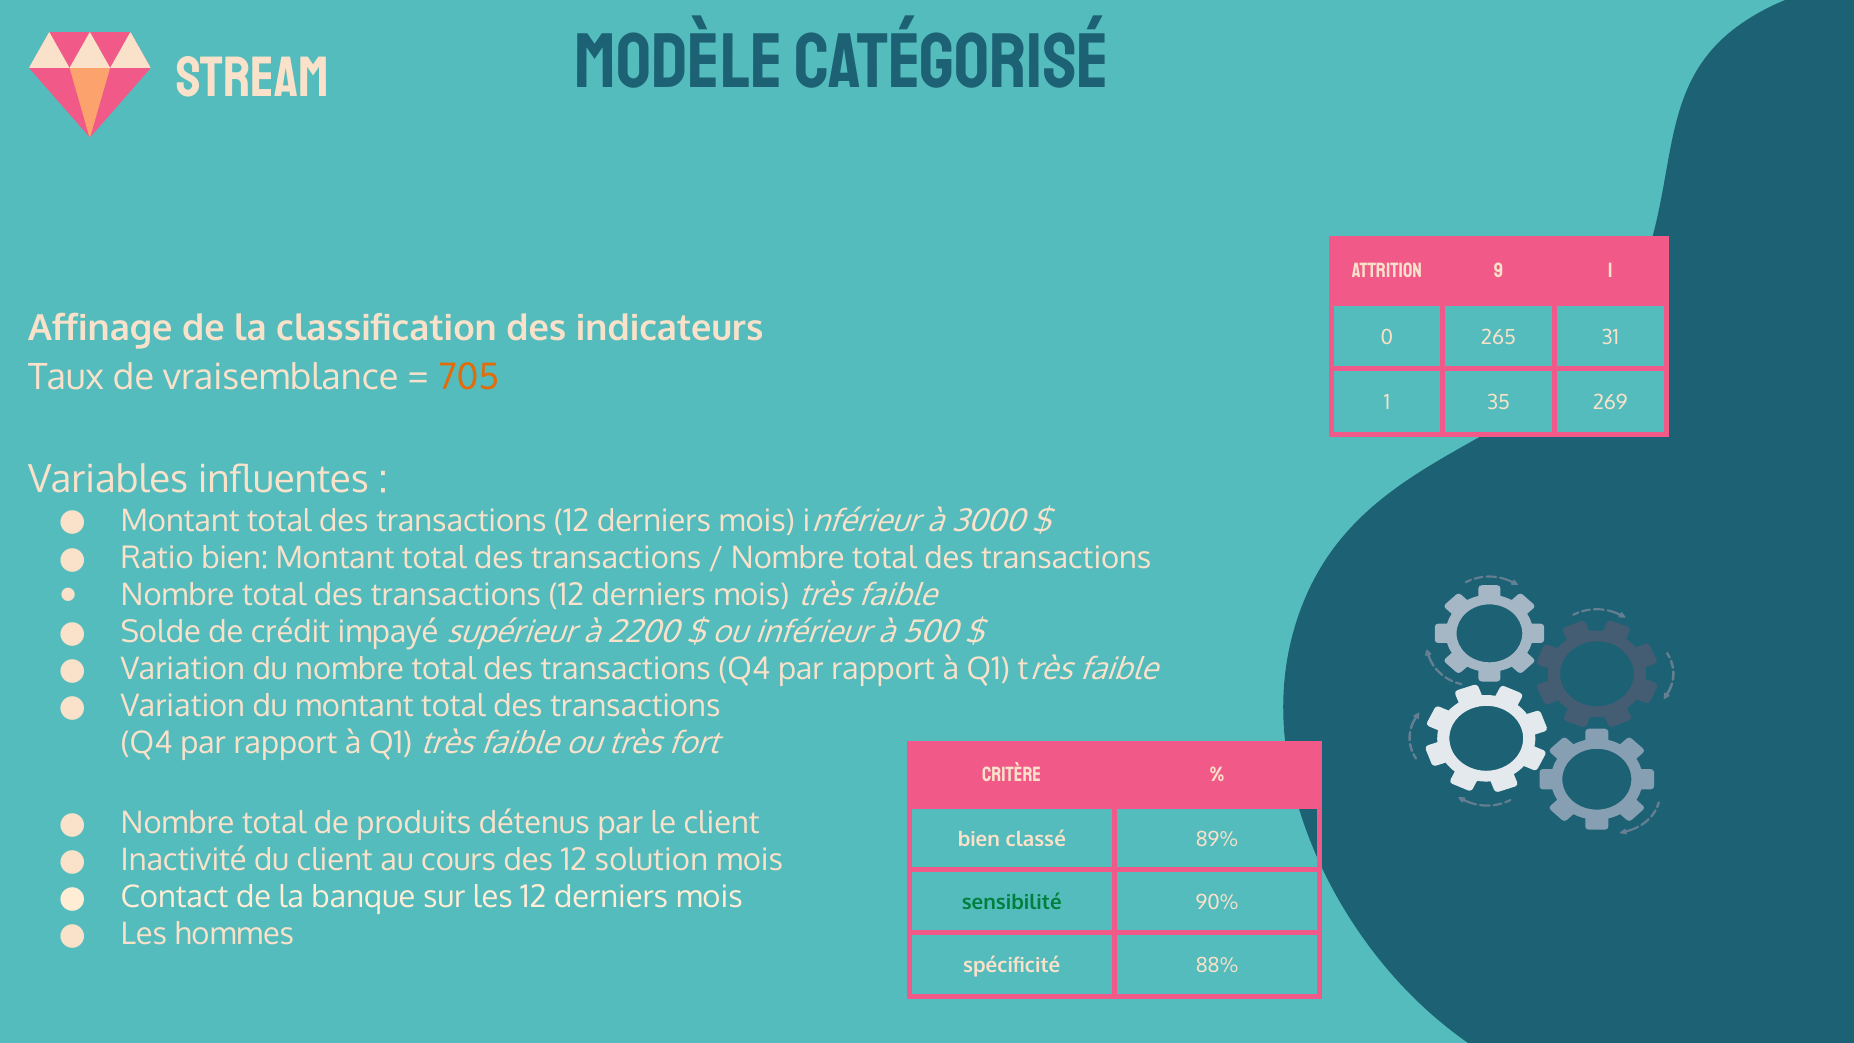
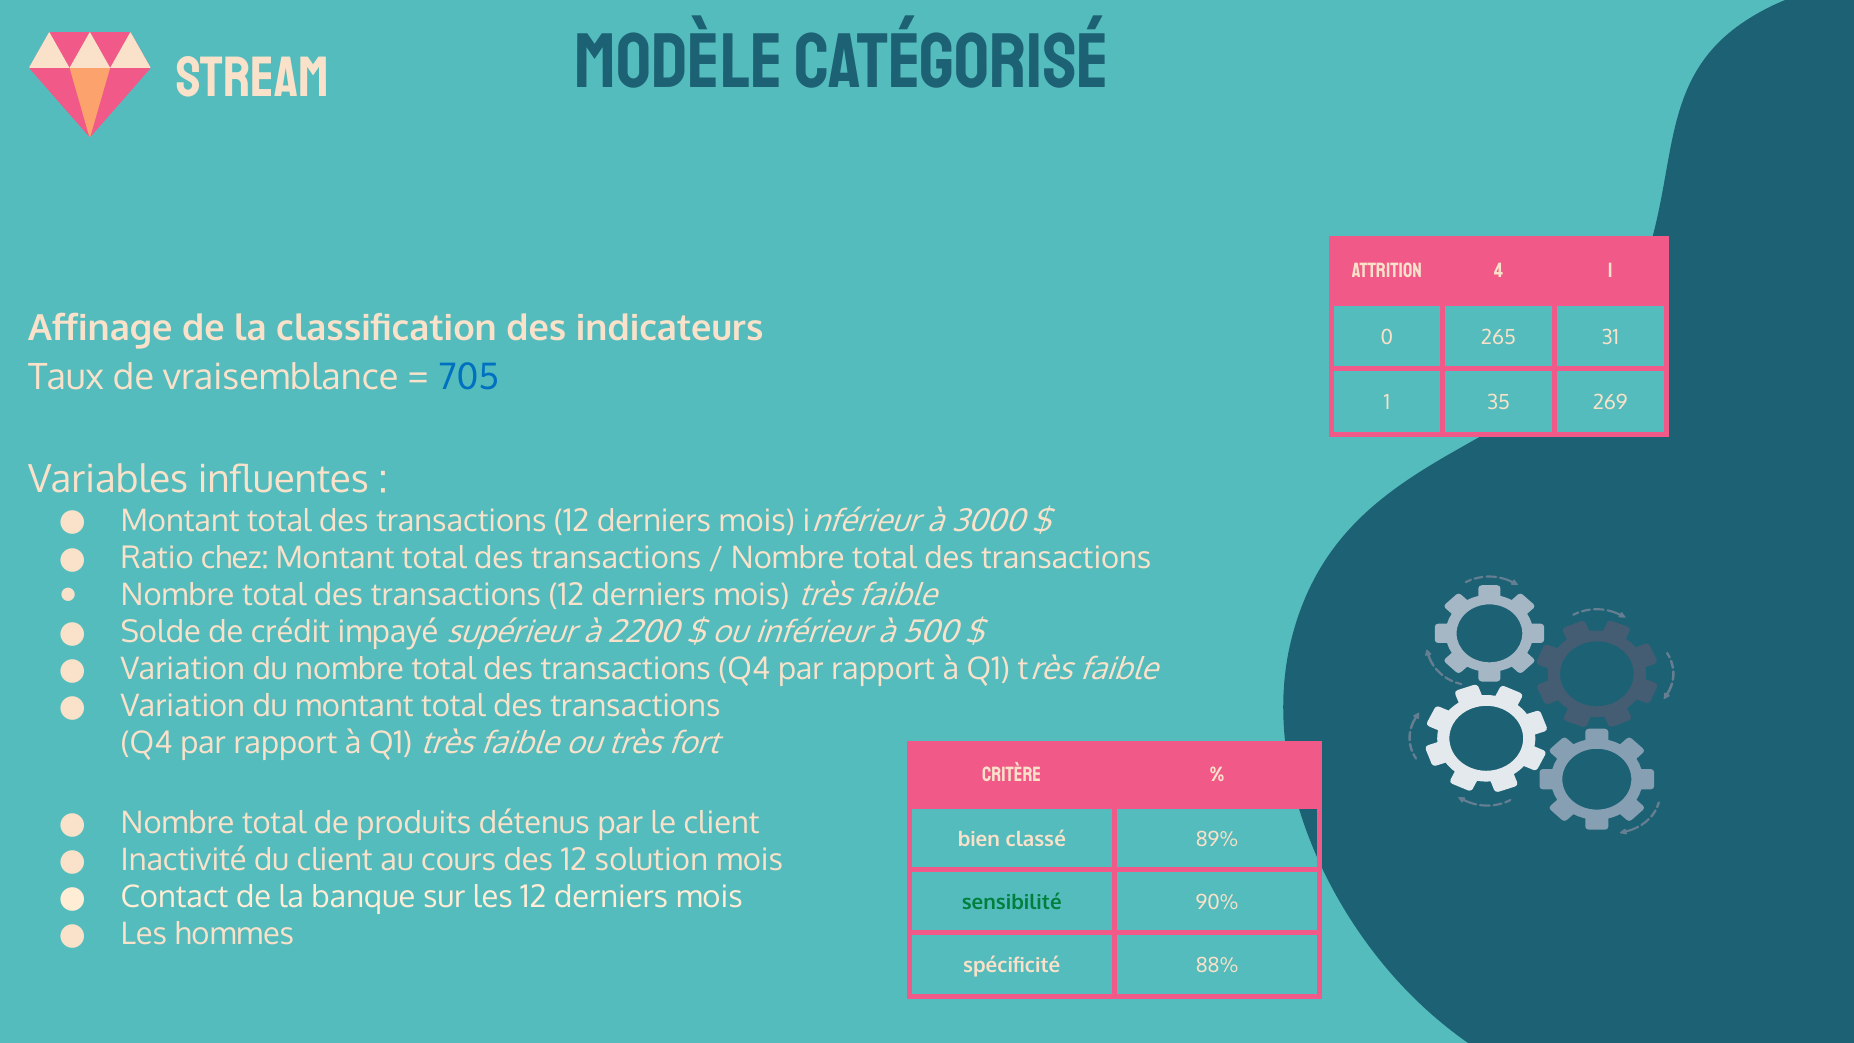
9: 9 -> 4
705 colour: orange -> blue
Ratio bien: bien -> chez
